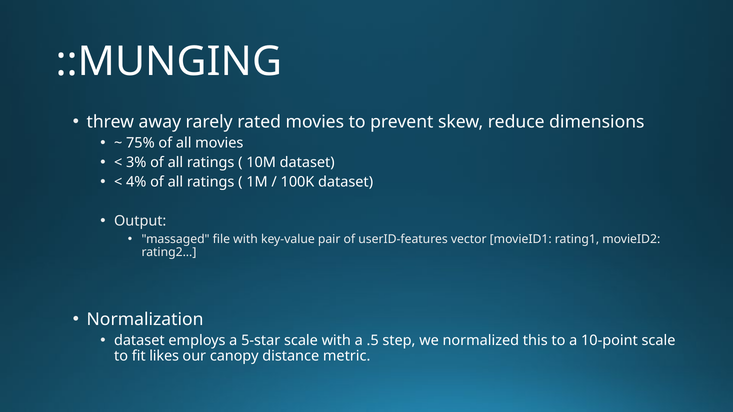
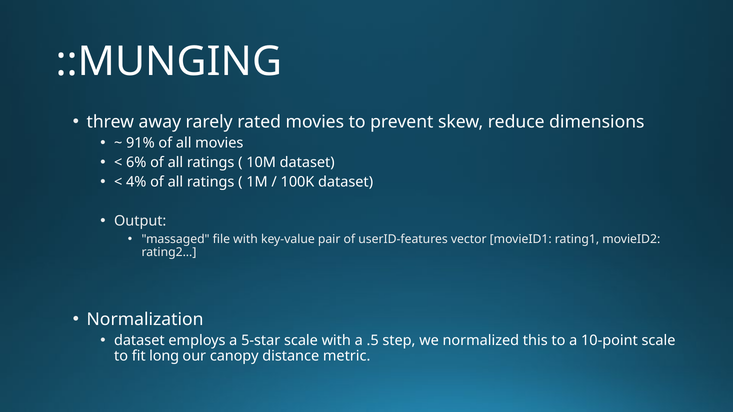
75%: 75% -> 91%
3%: 3% -> 6%
likes: likes -> long
